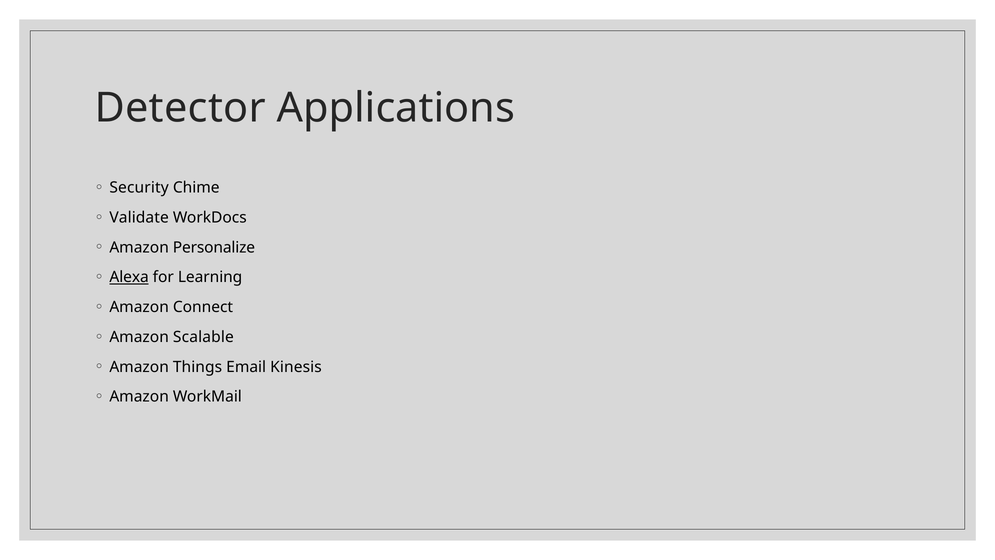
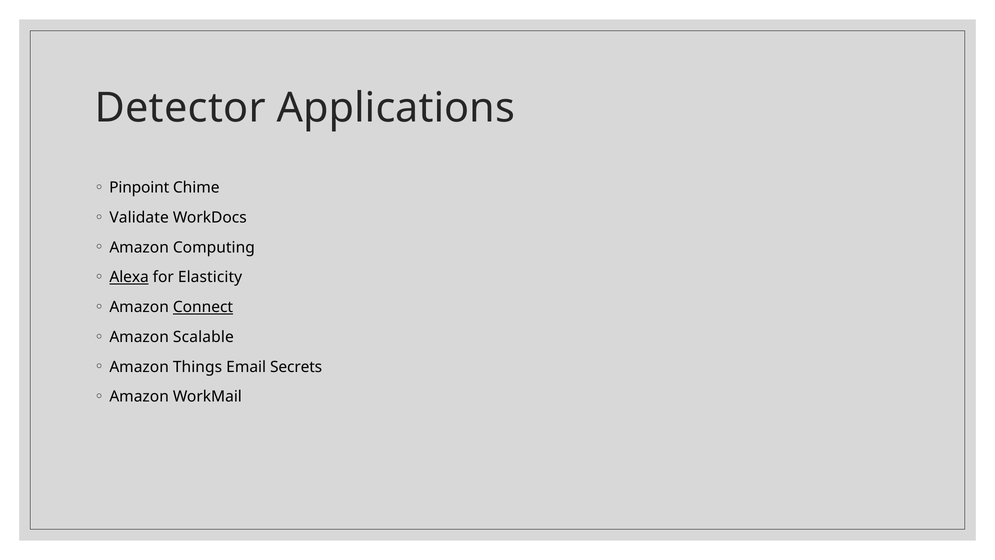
Security: Security -> Pinpoint
Personalize: Personalize -> Computing
Learning: Learning -> Elasticity
Connect underline: none -> present
Kinesis: Kinesis -> Secrets
